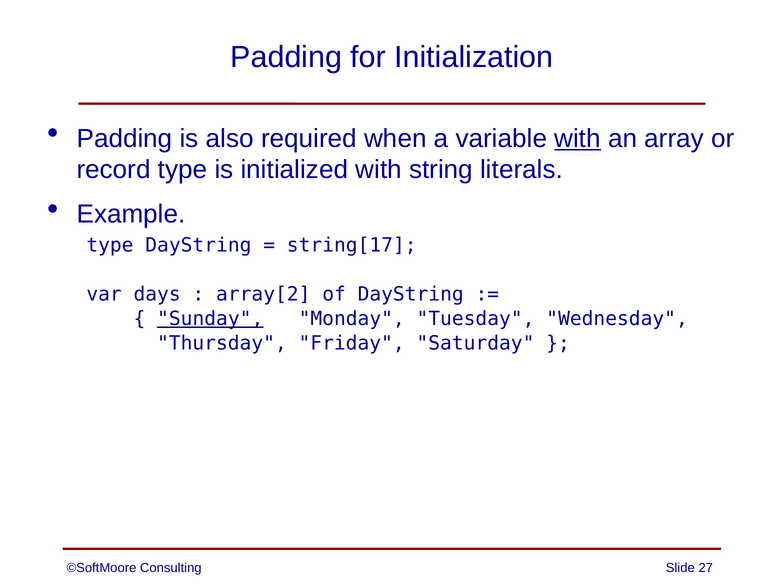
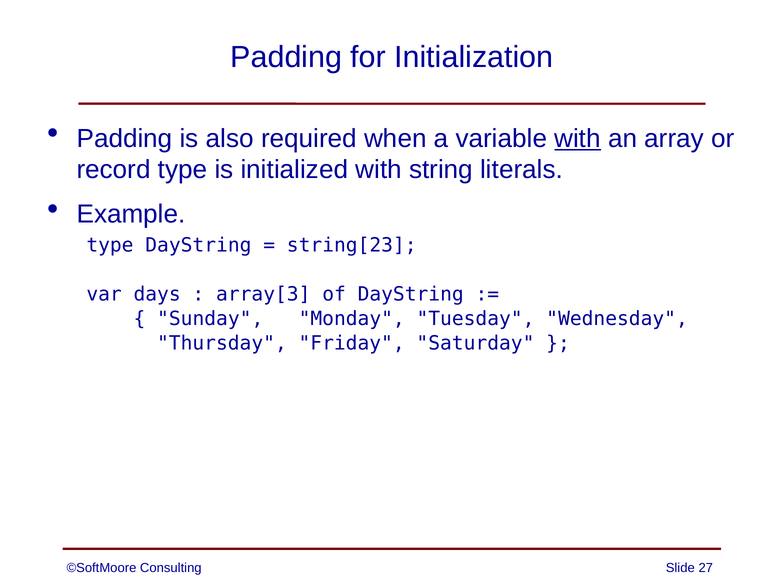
string[17: string[17 -> string[23
array[2: array[2 -> array[3
Sunday underline: present -> none
